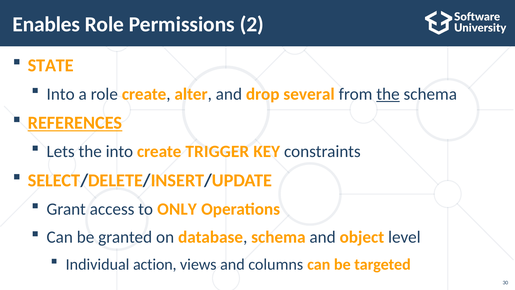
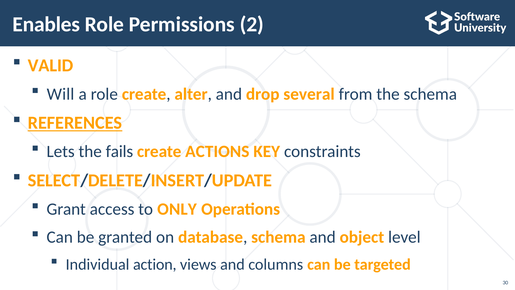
STATE: STATE -> VALID
Into at (61, 94): Into -> Will
the at (388, 94) underline: present -> none
the into: into -> fails
TRIGGER: TRIGGER -> ACTIONS
